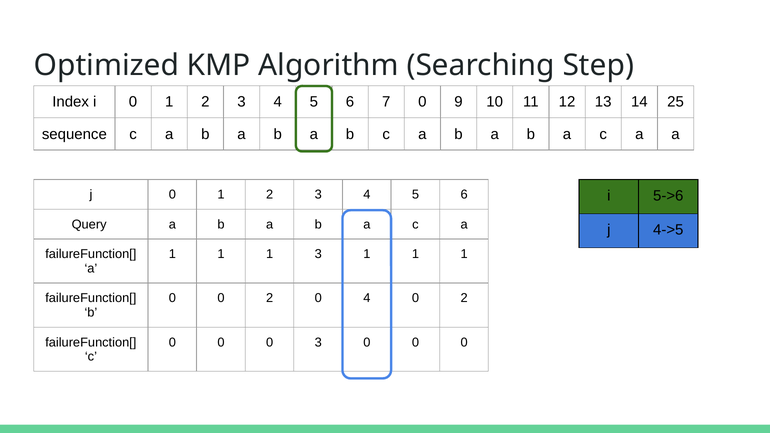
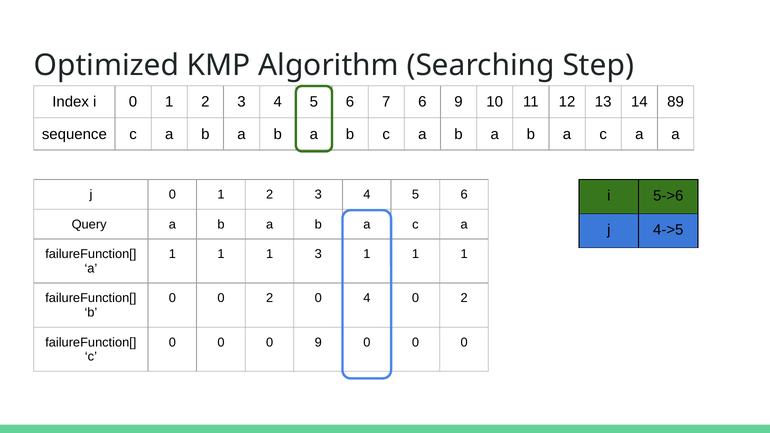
7 0: 0 -> 6
25: 25 -> 89
0 3: 3 -> 9
